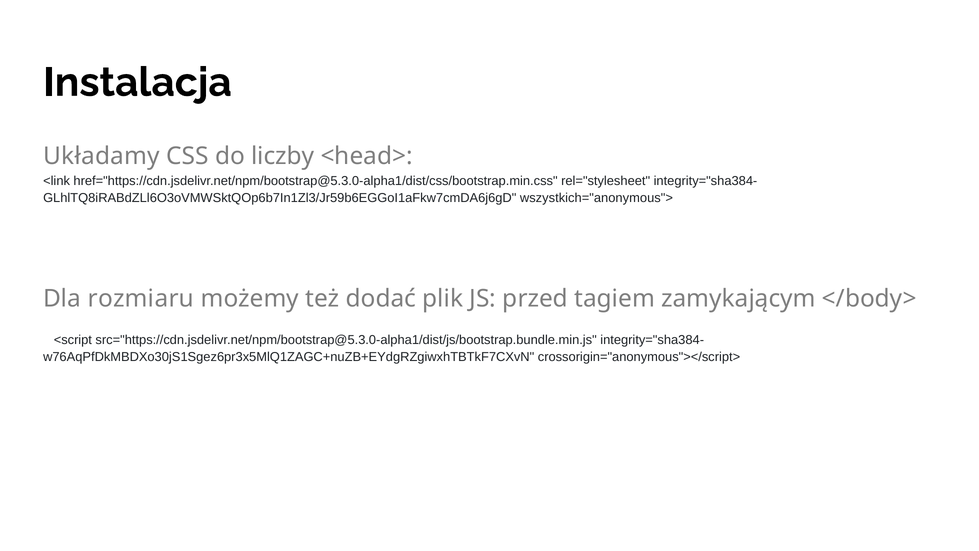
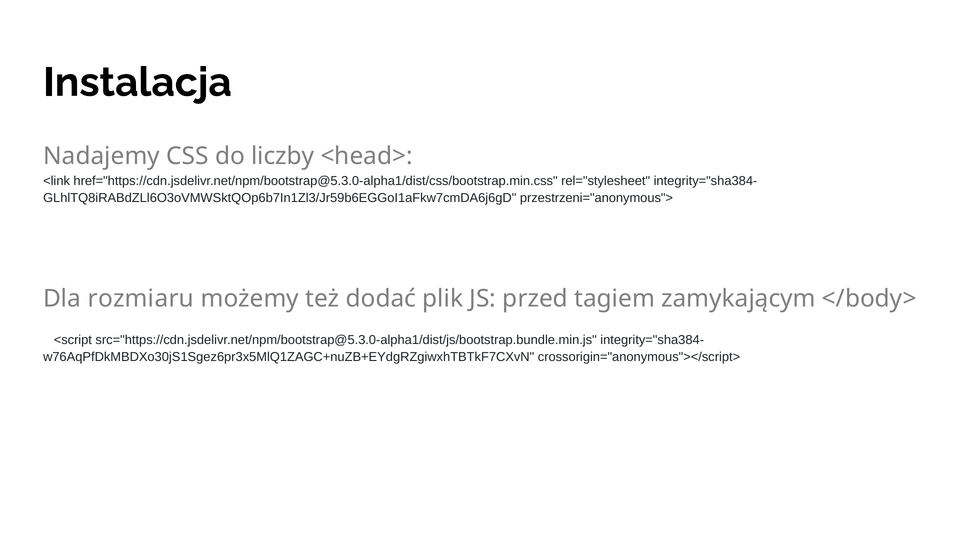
Układamy: Układamy -> Nadajemy
wszystkich="anonymous">: wszystkich="anonymous"> -> przestrzeni="anonymous">
